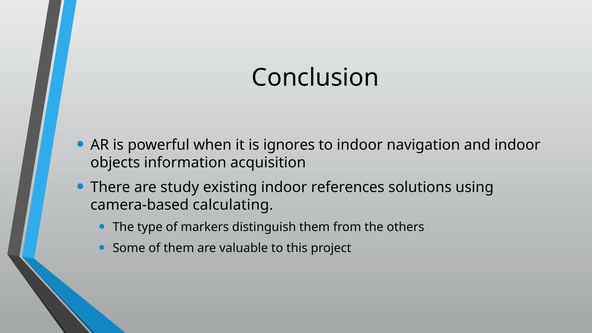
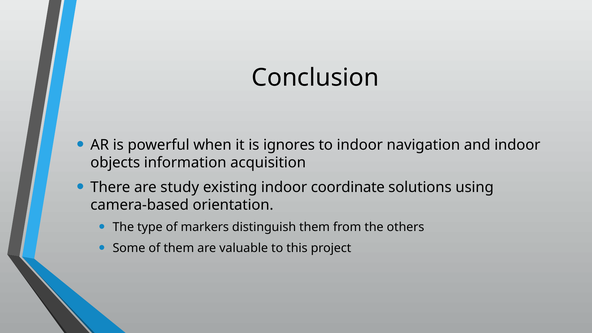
references: references -> coordinate
calculating: calculating -> orientation
